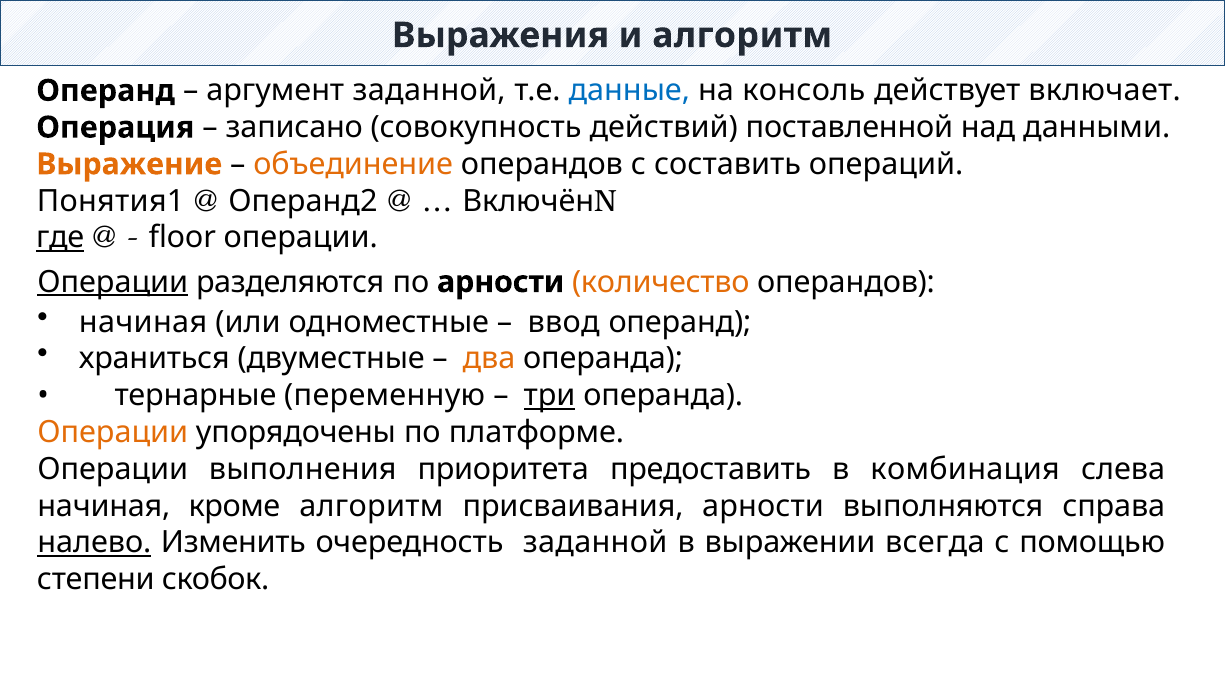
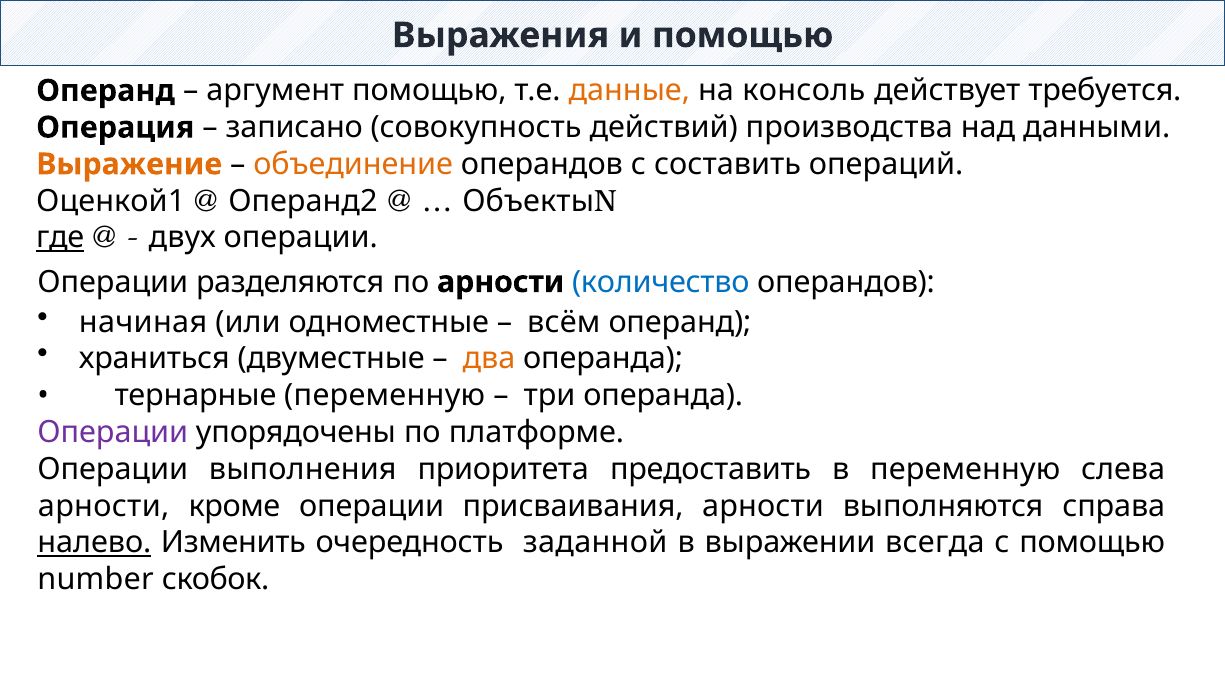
и алгоритм: алгоритм -> помощью
аргумент заданной: заданной -> помощью
данные colour: blue -> orange
включает: включает -> требуется
поставленной: поставленной -> производства
Понятия1: Понятия1 -> Оценкой1
Включён: Включён -> Объекты
floor: floor -> двух
Операции at (113, 282) underline: present -> none
количество colour: orange -> blue
ввод: ввод -> всём
три underline: present -> none
Операции at (113, 432) colour: orange -> purple
в комбинация: комбинация -> переменную
начиная at (104, 506): начиная -> арности
кроме алгоритм: алгоритм -> операции
степени: степени -> number
